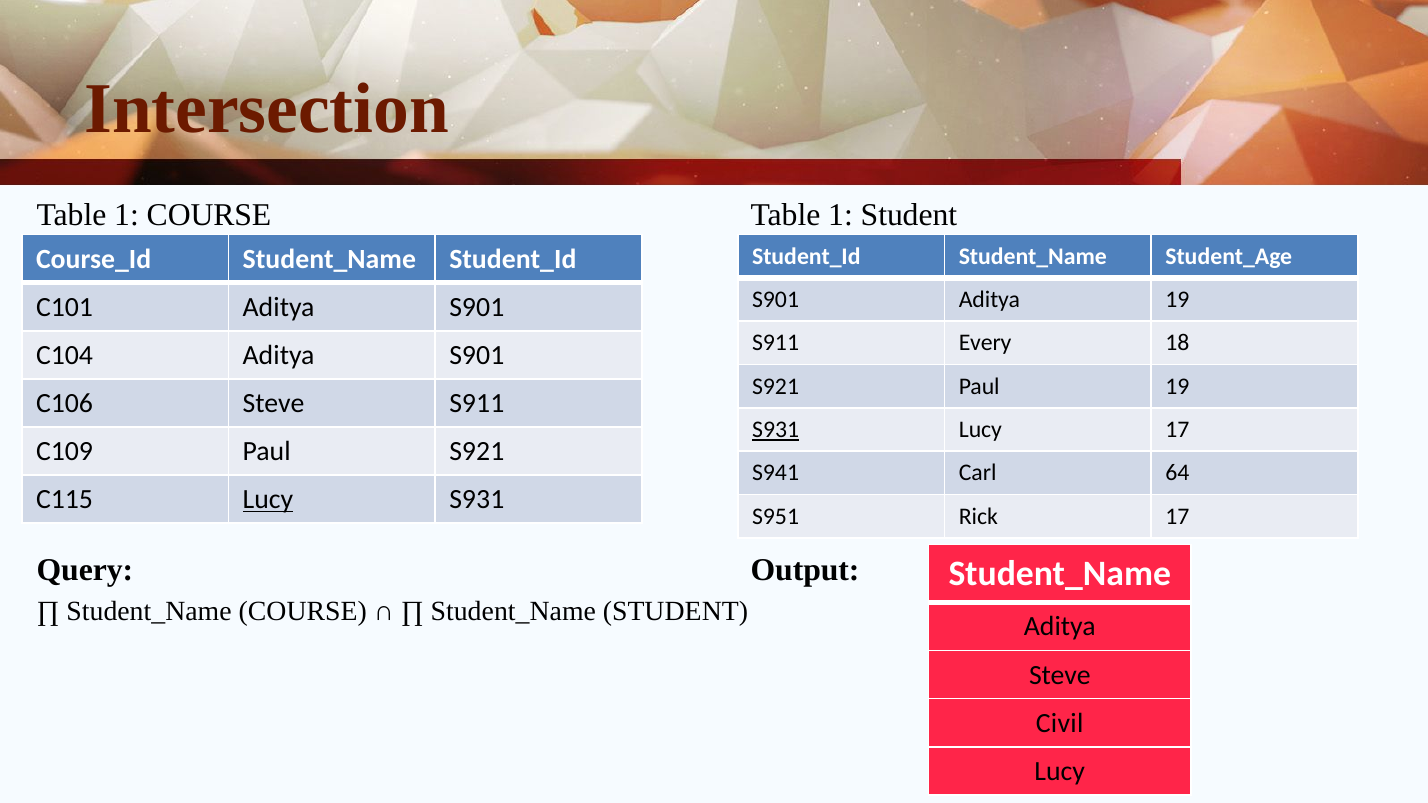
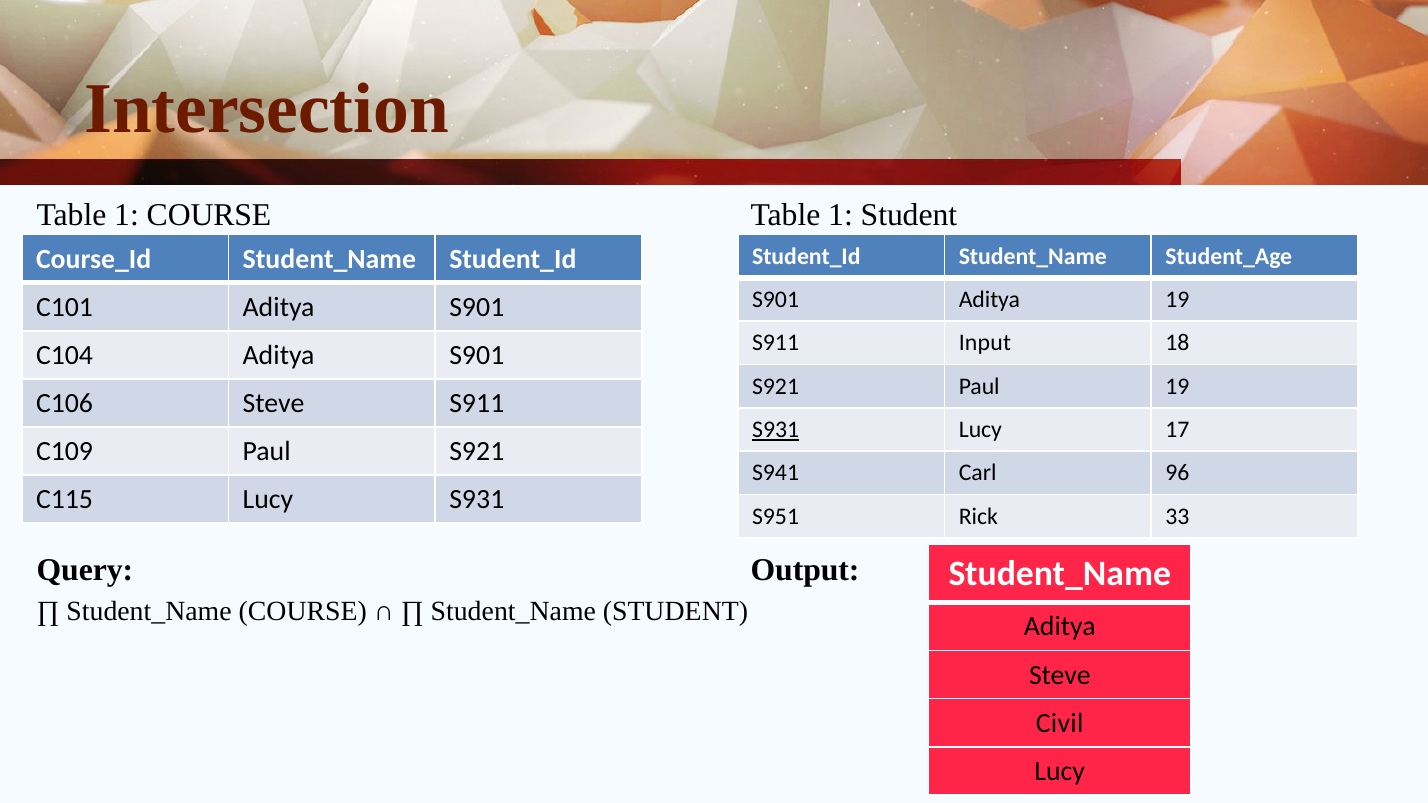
Every: Every -> Input
64: 64 -> 96
Lucy at (268, 500) underline: present -> none
Rick 17: 17 -> 33
